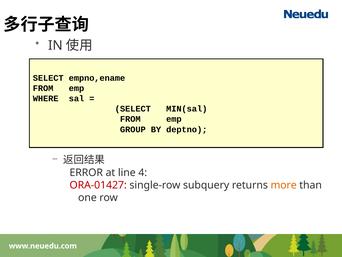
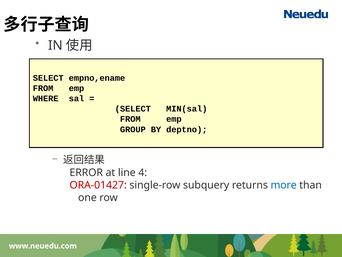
more colour: orange -> blue
